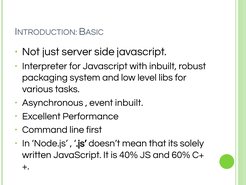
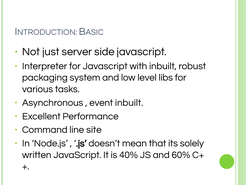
first: first -> site
